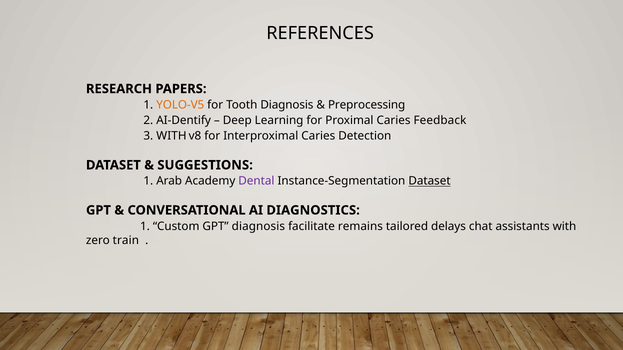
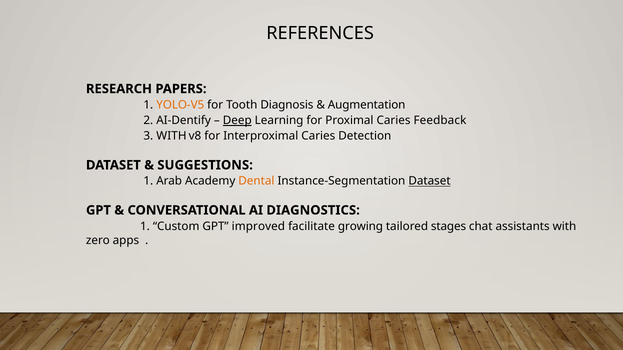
Preprocessing: Preprocessing -> Augmentation
Deep underline: none -> present
Dental colour: purple -> orange
GPT diagnosis: diagnosis -> improved
remains: remains -> growing
delays: delays -> stages
train: train -> apps
